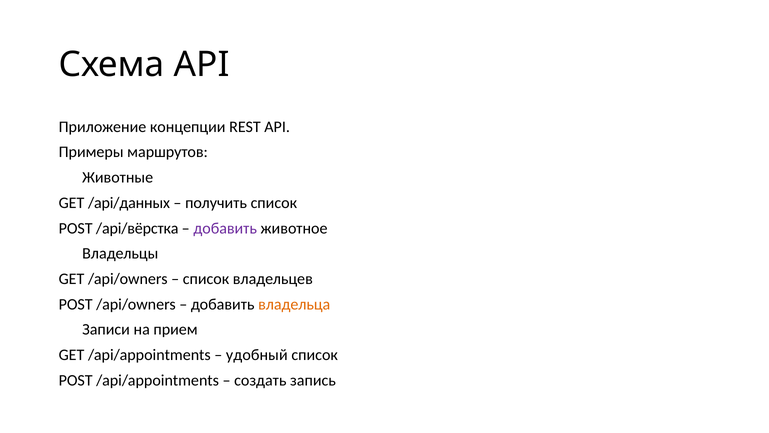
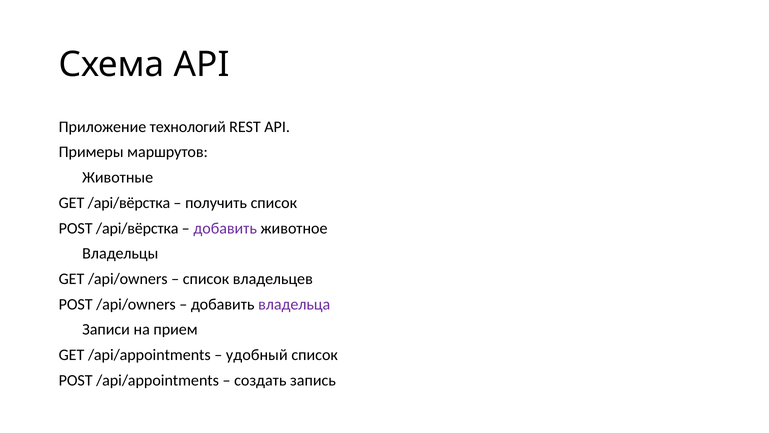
концепции: концепции -> технологий
GET /api/данных: /api/данных -> /api/вёрстка
владельца colour: orange -> purple
